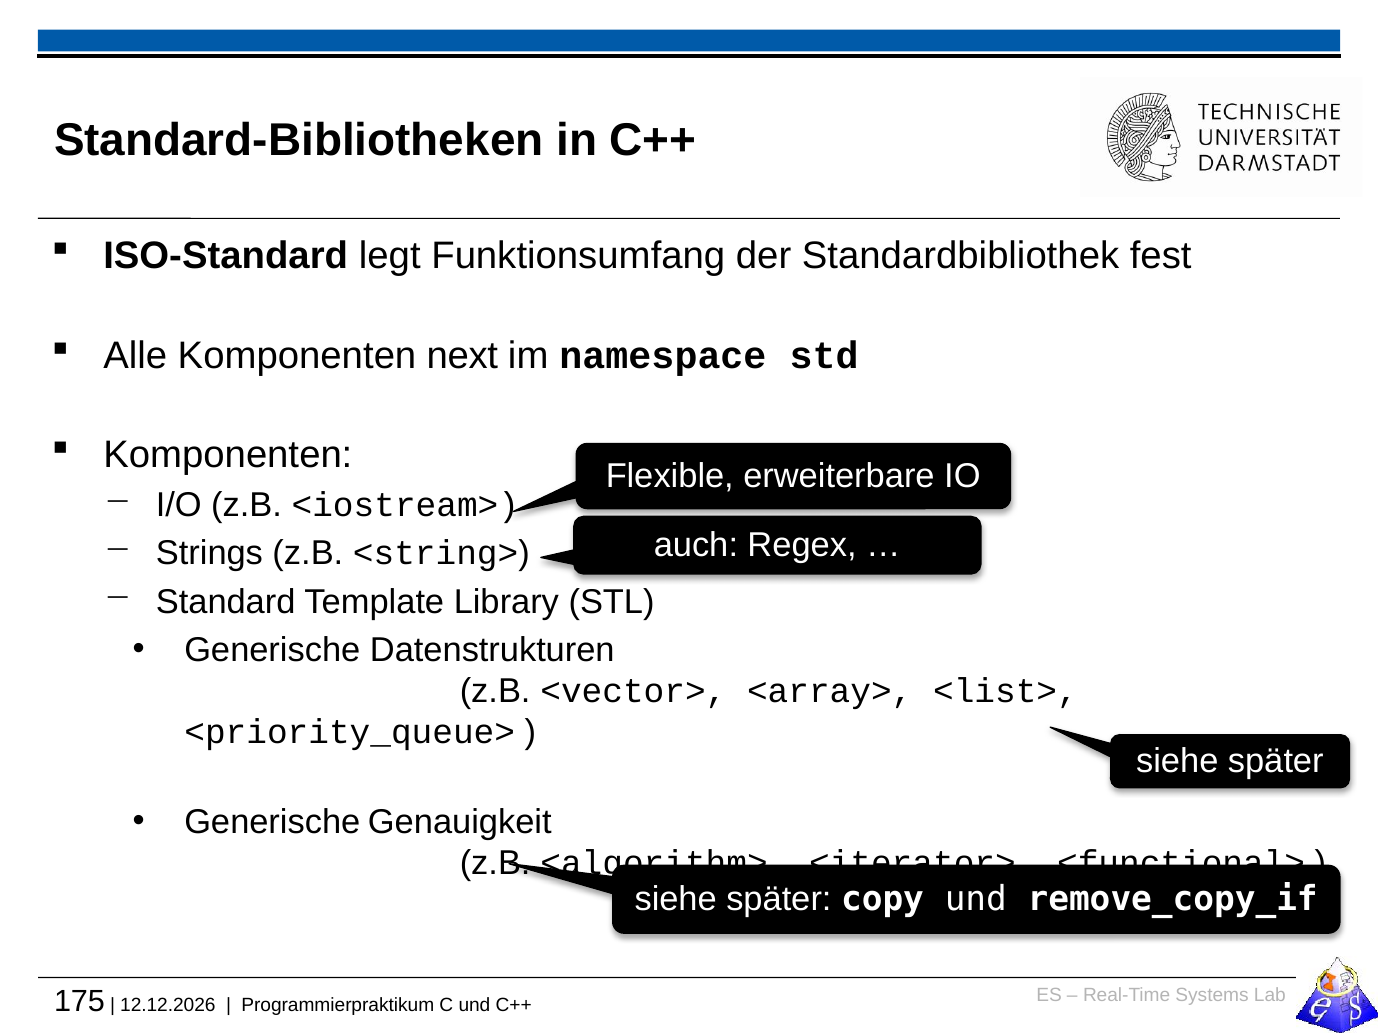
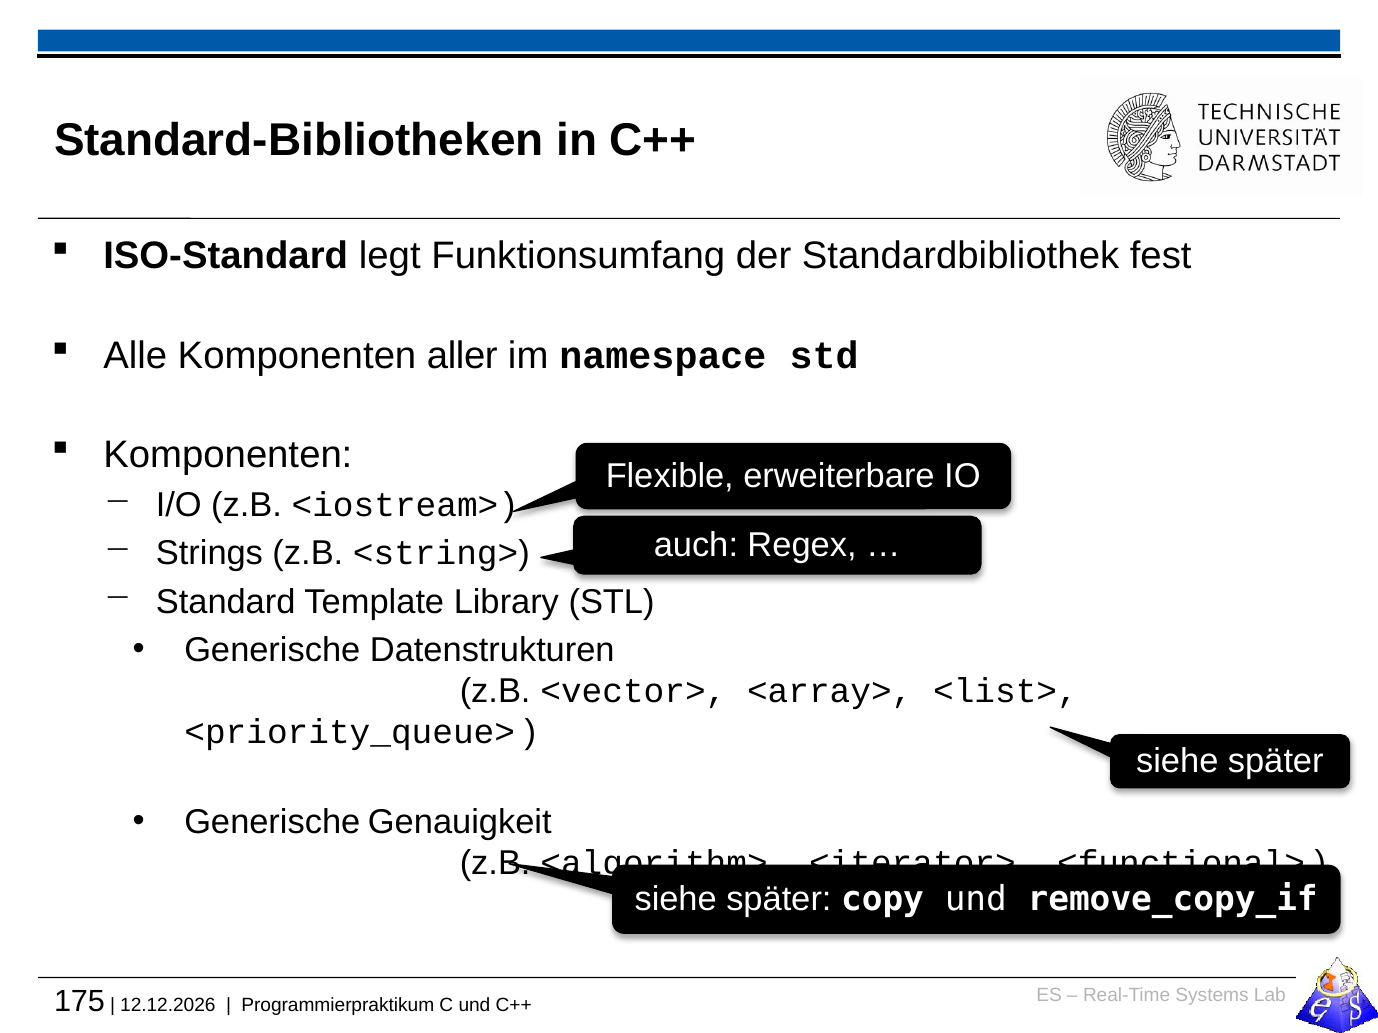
next: next -> aller
